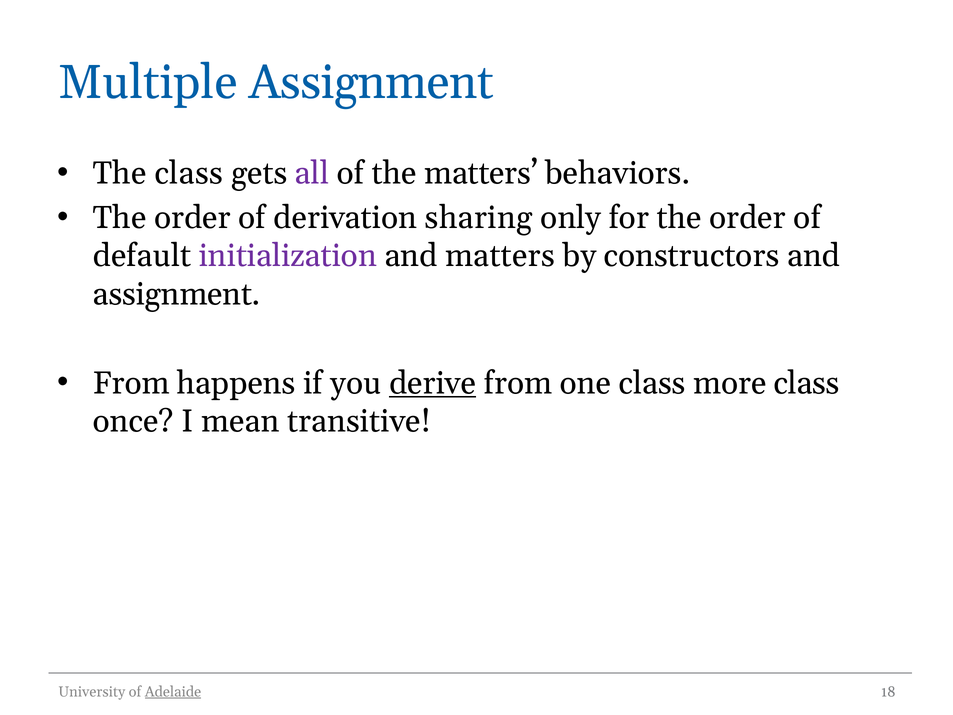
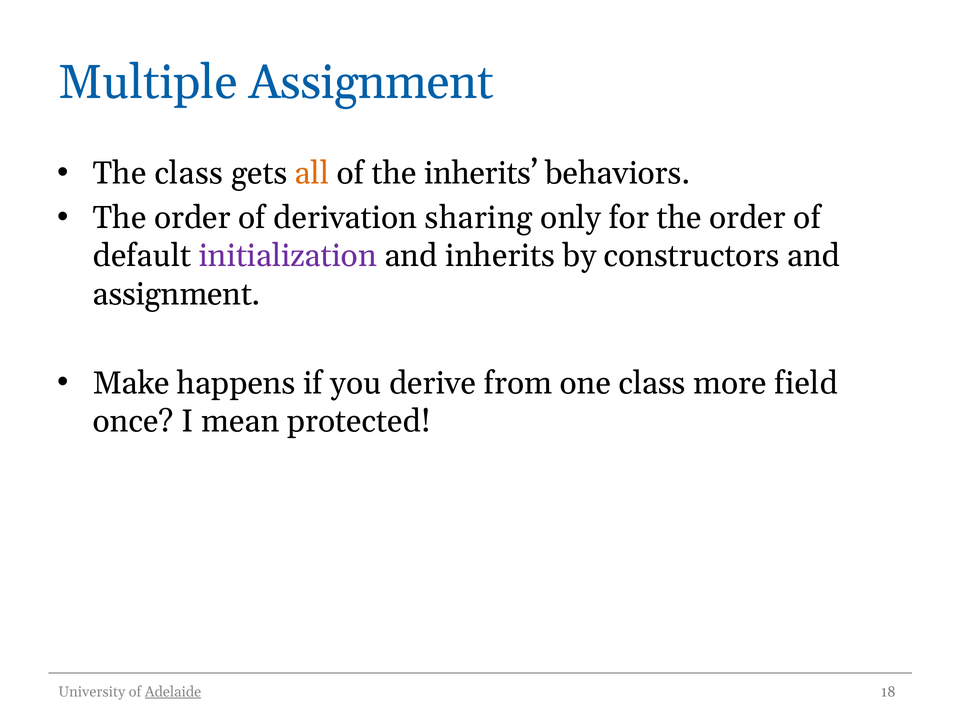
all colour: purple -> orange
the matters: matters -> inherits
and matters: matters -> inherits
From at (131, 383): From -> Make
derive underline: present -> none
more class: class -> field
transitive: transitive -> protected
